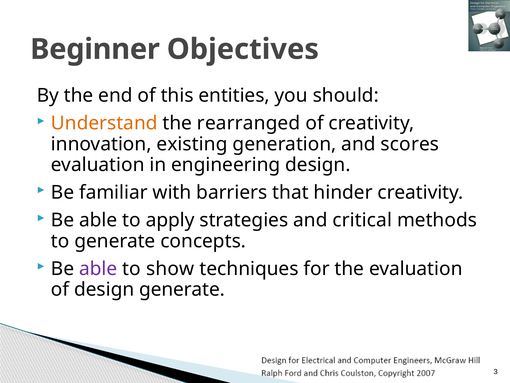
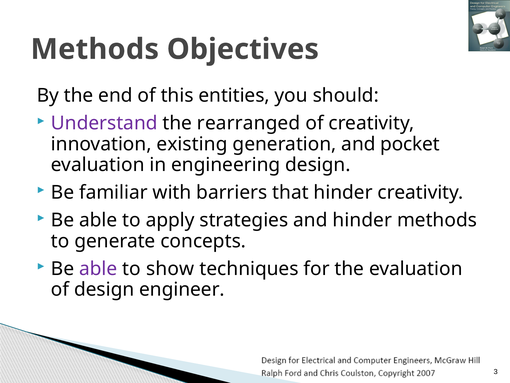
Beginner at (95, 49): Beginner -> Methods
Understand colour: orange -> purple
scores: scores -> pocket
and critical: critical -> hinder
design generate: generate -> engineer
